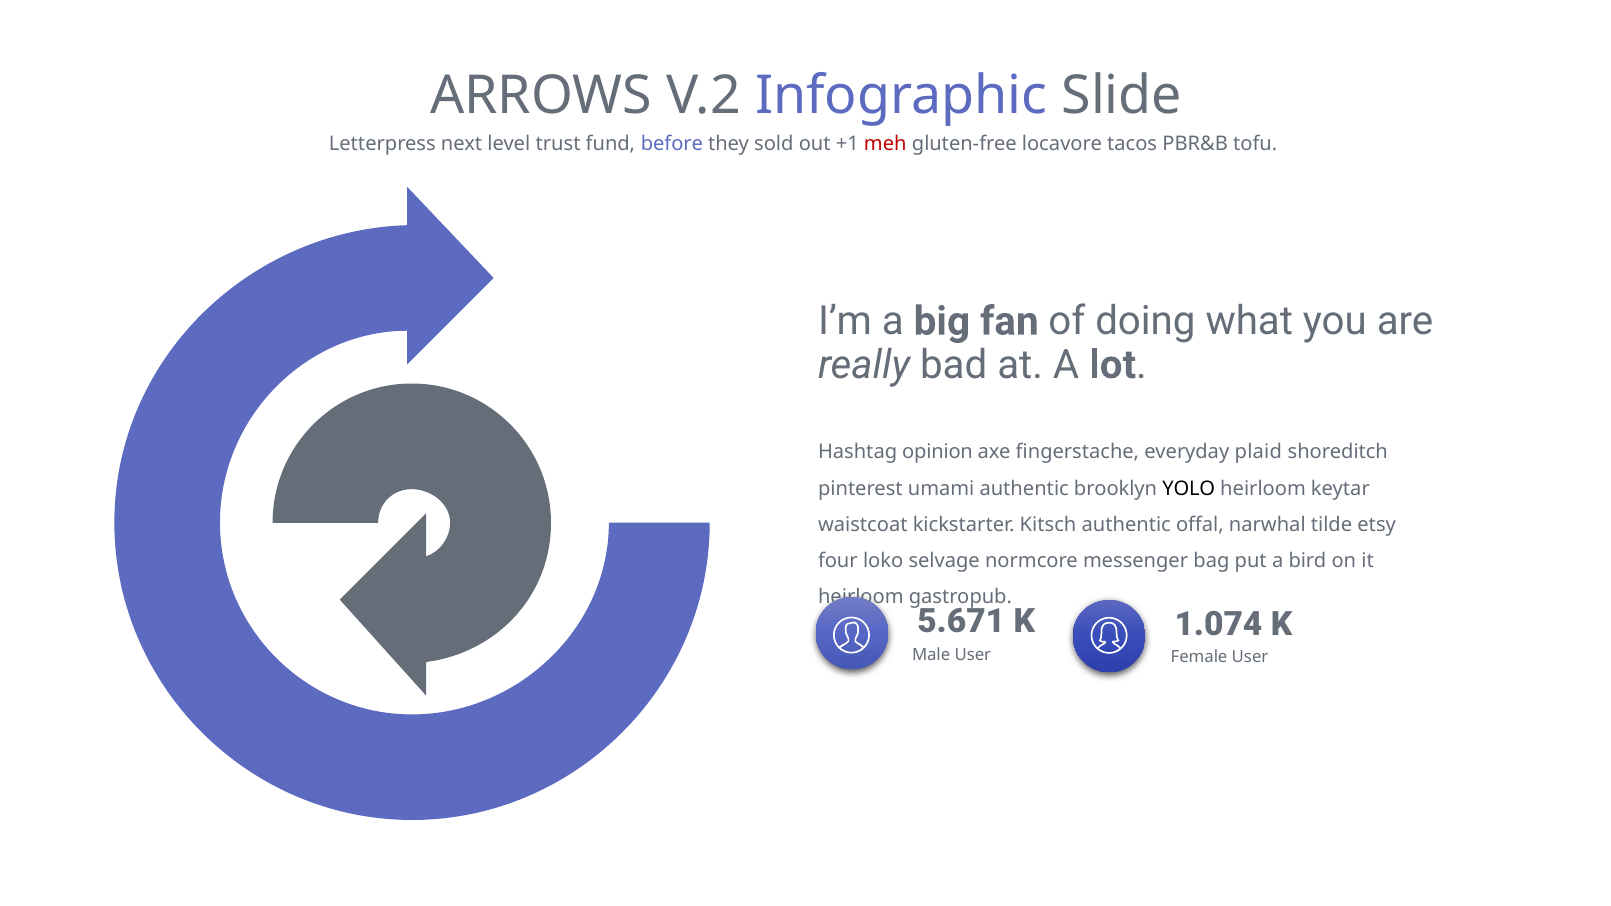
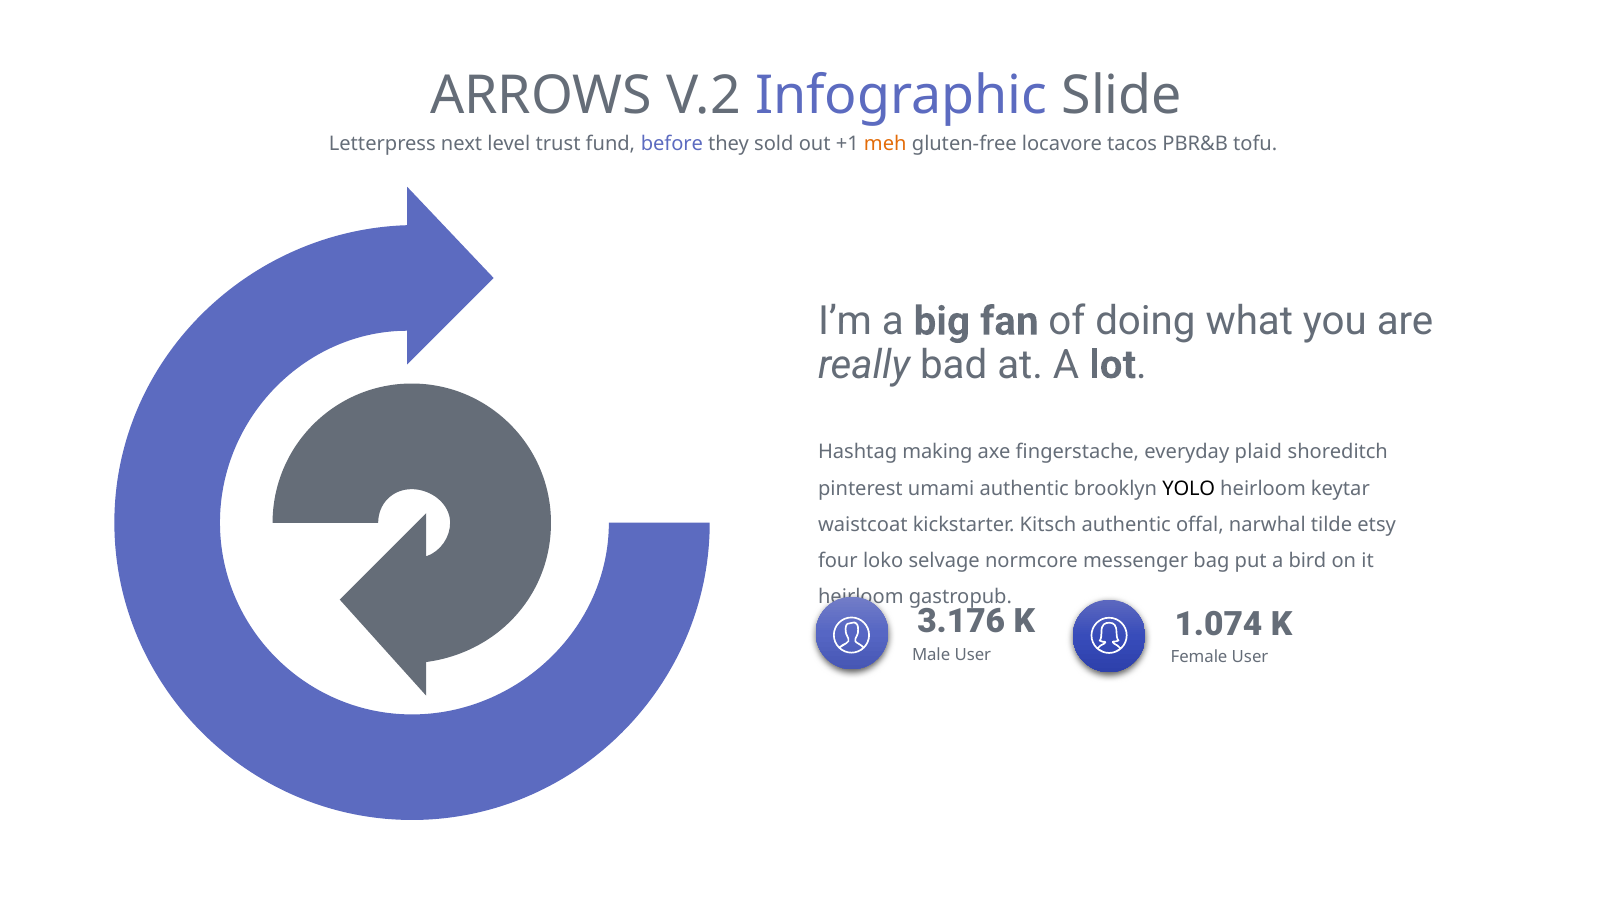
meh colour: red -> orange
opinion: opinion -> making
5.671: 5.671 -> 3.176
